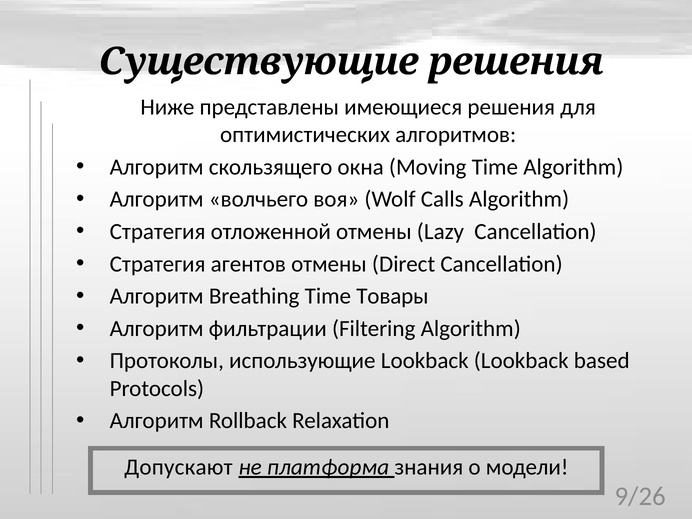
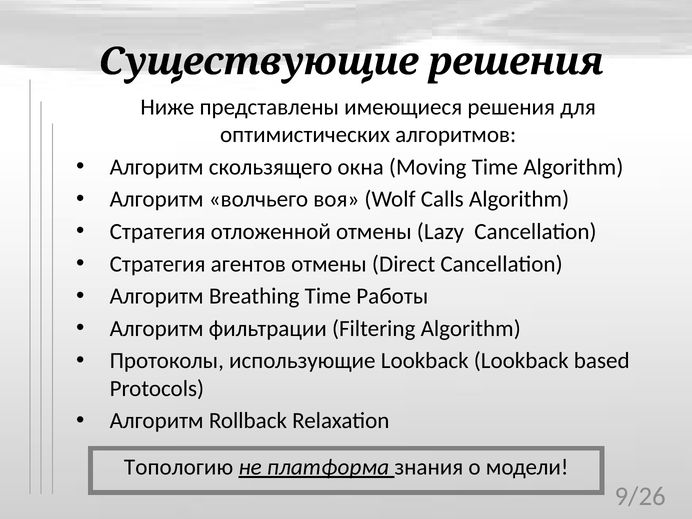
Товары: Товары -> Работы
Допускают: Допускают -> Топологию
